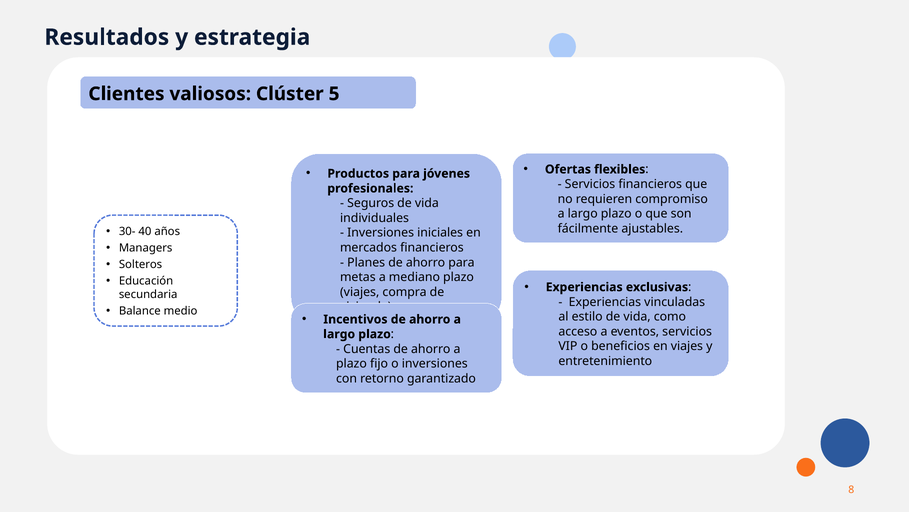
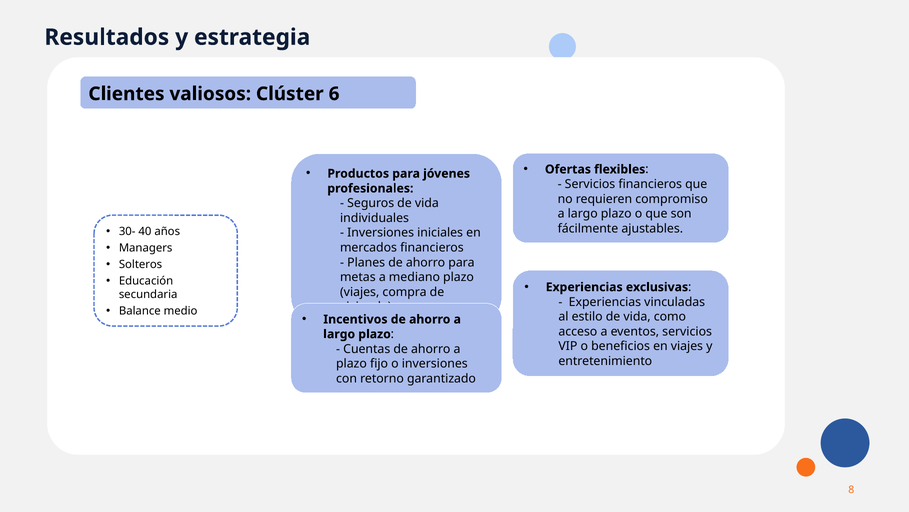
5: 5 -> 6
